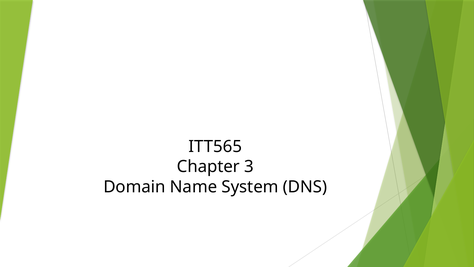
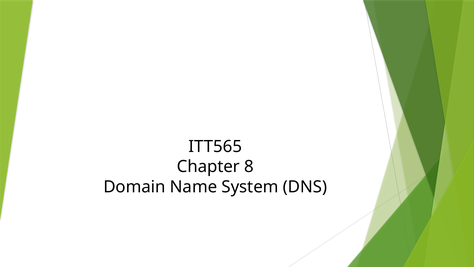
3: 3 -> 8
